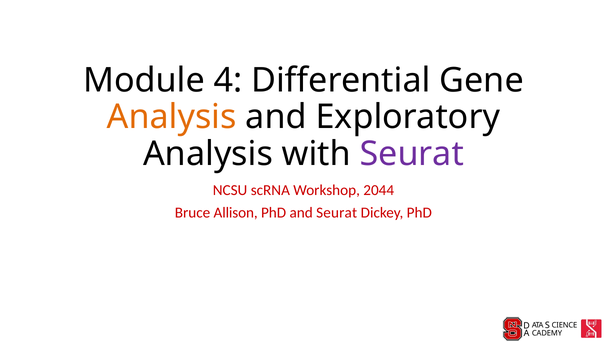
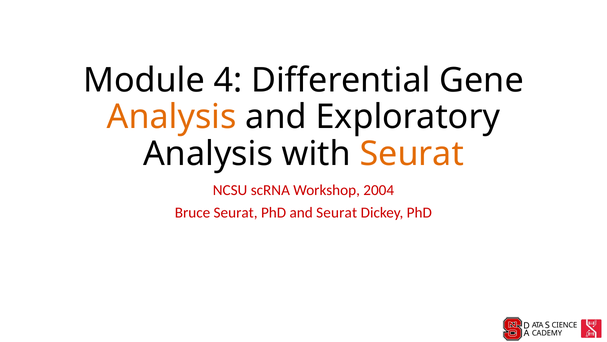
Seurat at (412, 154) colour: purple -> orange
2044: 2044 -> 2004
Bruce Allison: Allison -> Seurat
